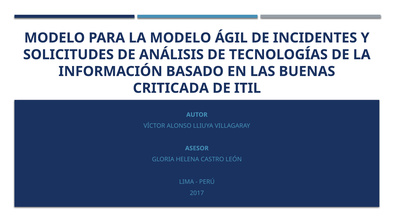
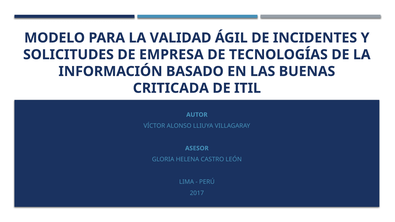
LA MODELO: MODELO -> VALIDAD
ANÁLISIS: ANÁLISIS -> EMPRESA
